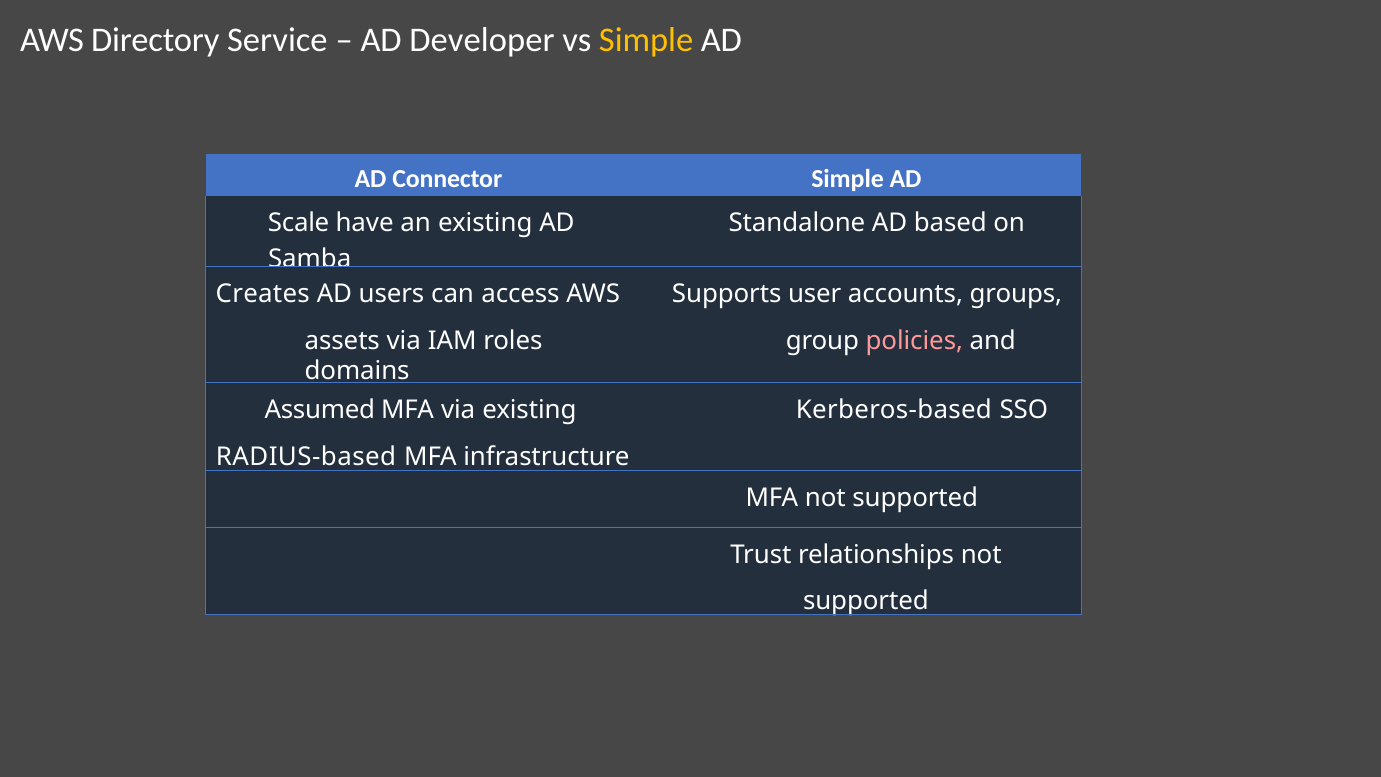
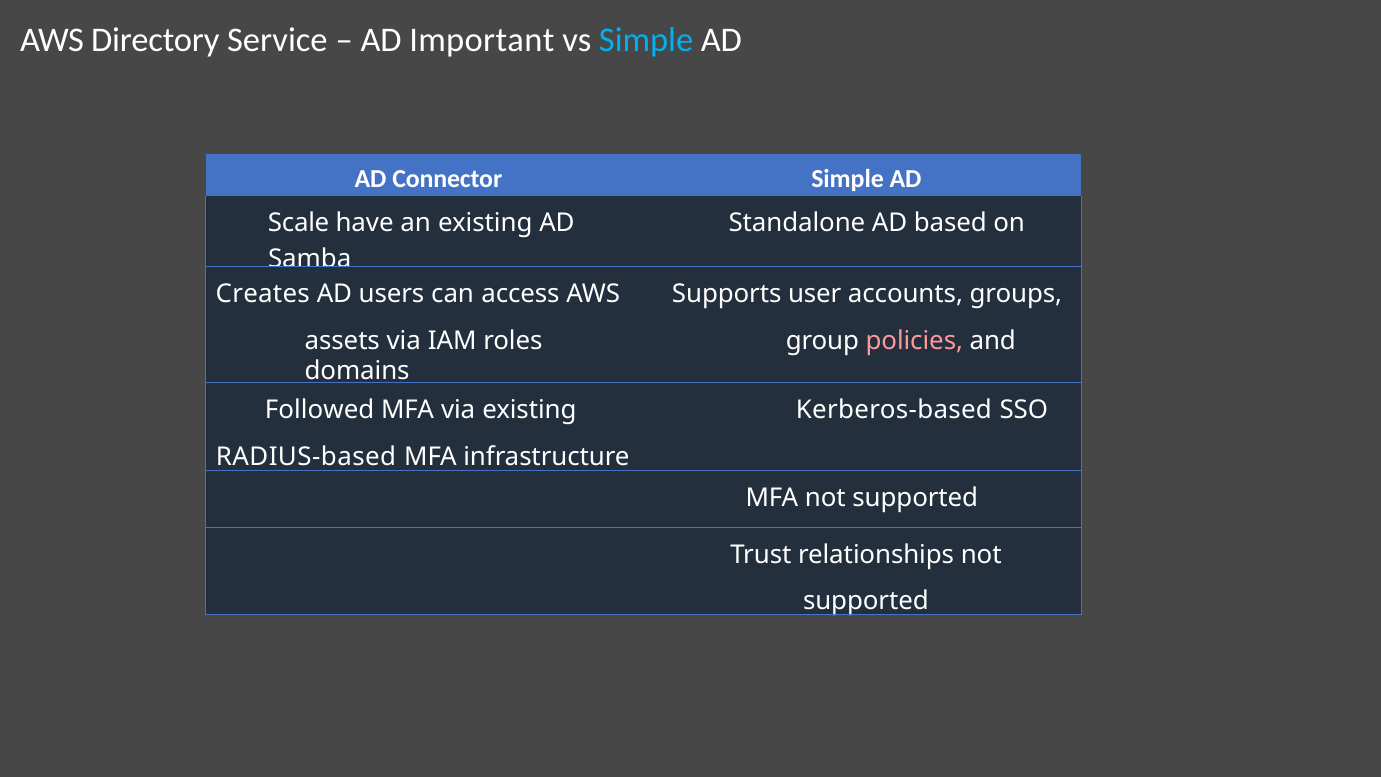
Developer: Developer -> Important
Simple at (646, 40) colour: yellow -> light blue
Assumed: Assumed -> Followed
